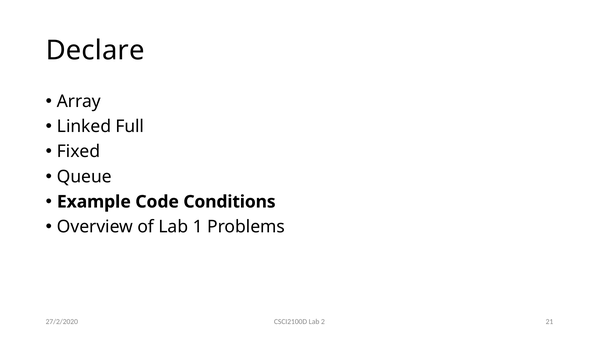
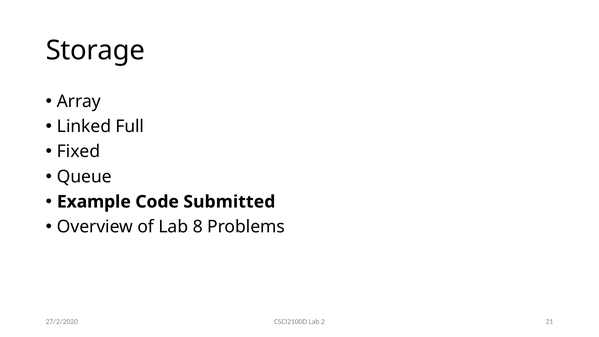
Declare: Declare -> Storage
Conditions: Conditions -> Submitted
1: 1 -> 8
